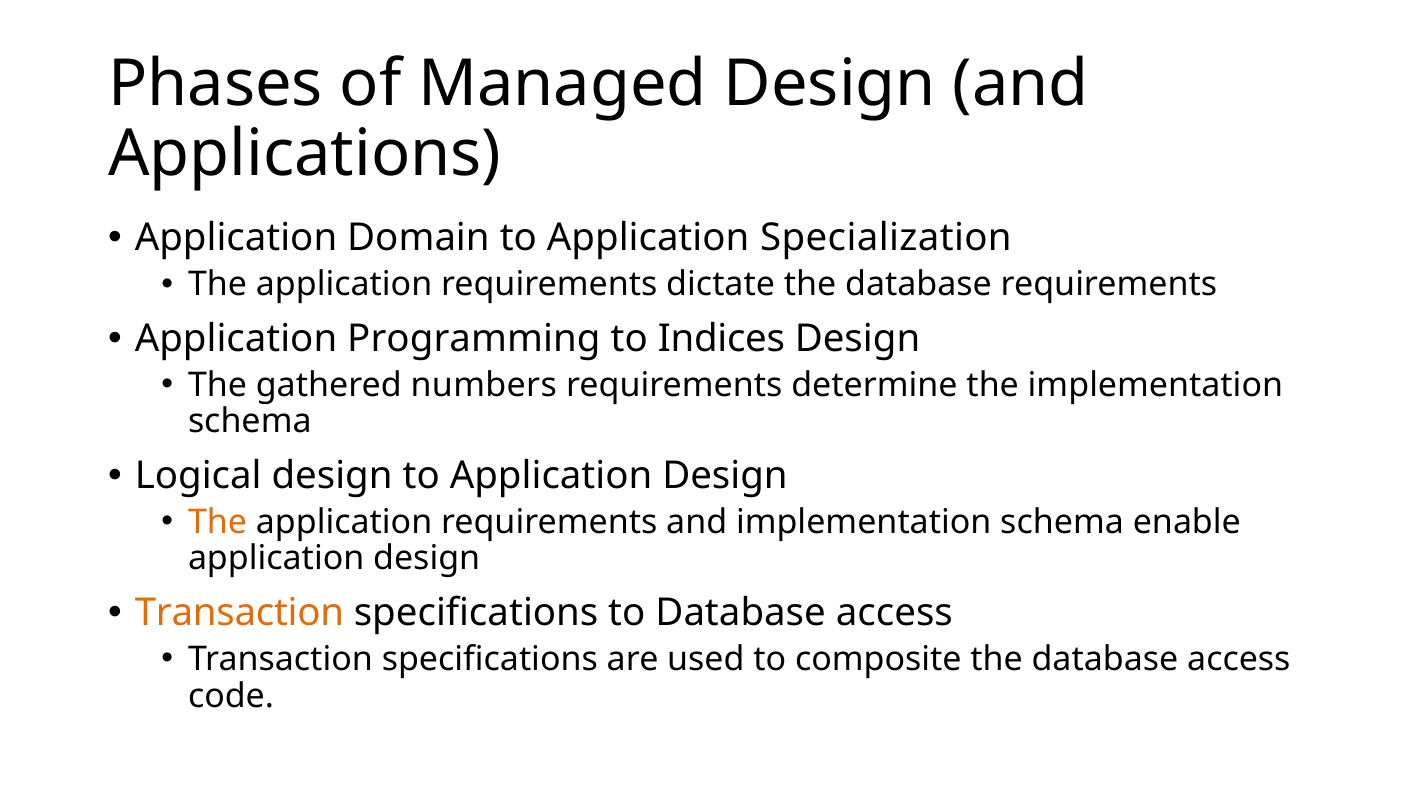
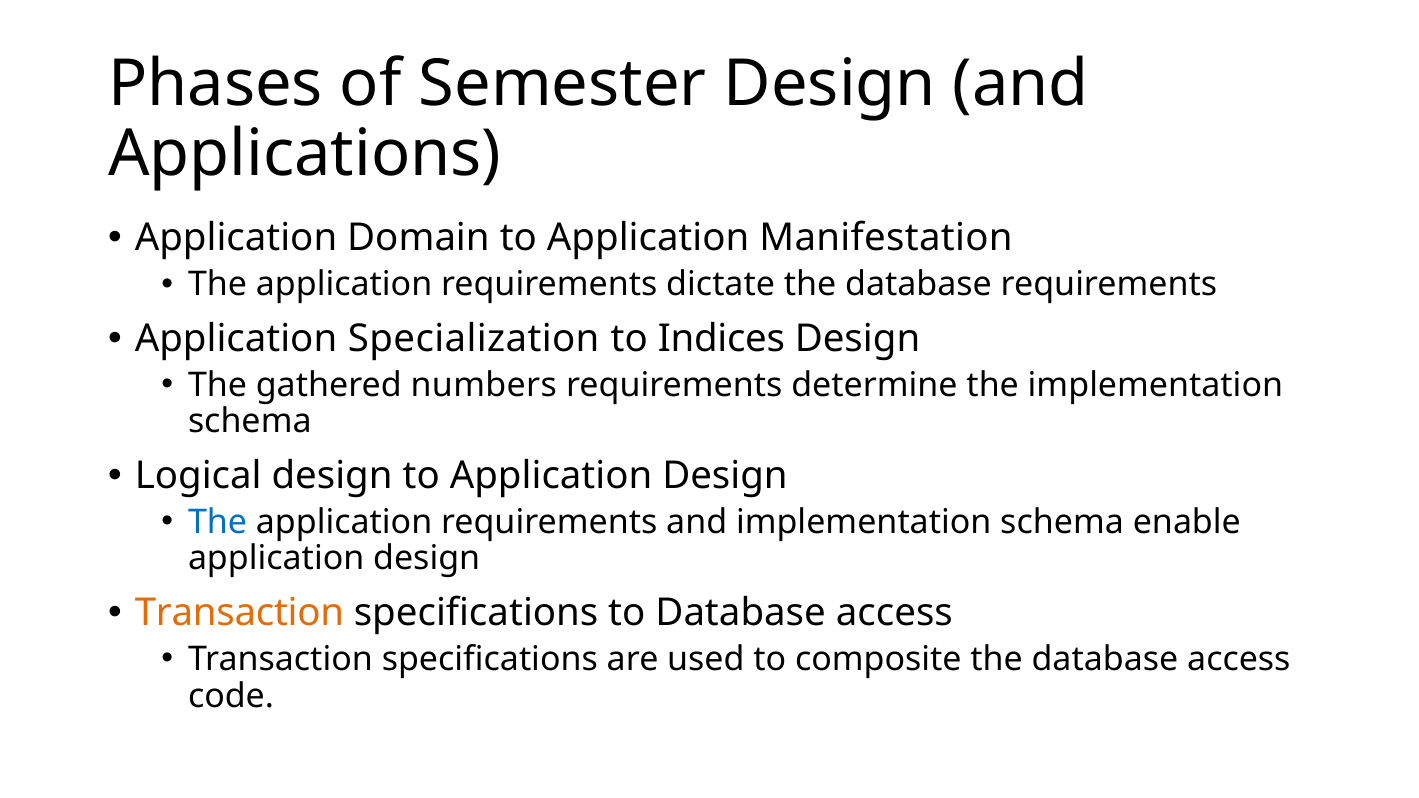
Managed: Managed -> Semester
Specialization: Specialization -> Manifestation
Programming: Programming -> Specialization
The at (218, 522) colour: orange -> blue
